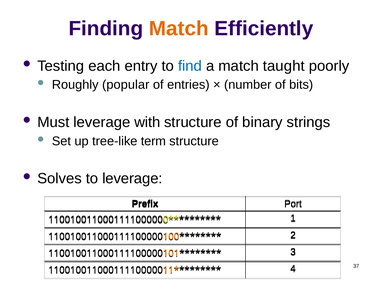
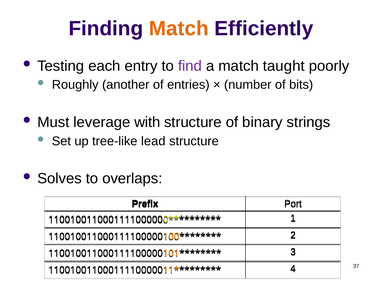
find colour: blue -> purple
popular: popular -> another
term: term -> lead
to leverage: leverage -> overlaps
